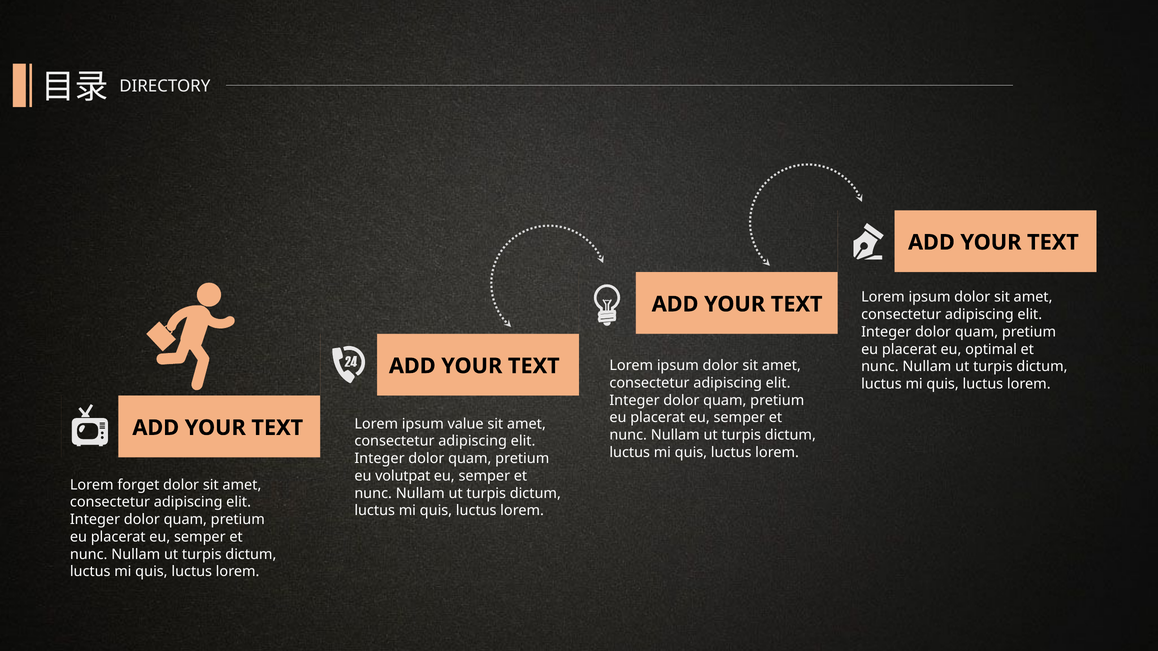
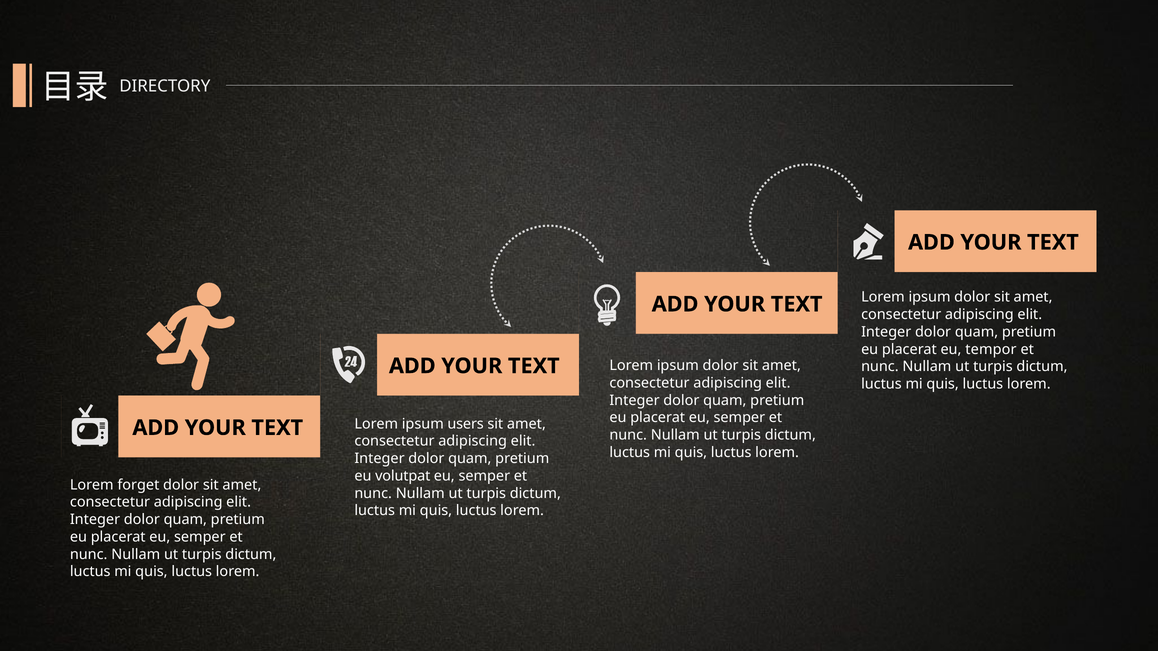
optimal: optimal -> tempor
value: value -> users
